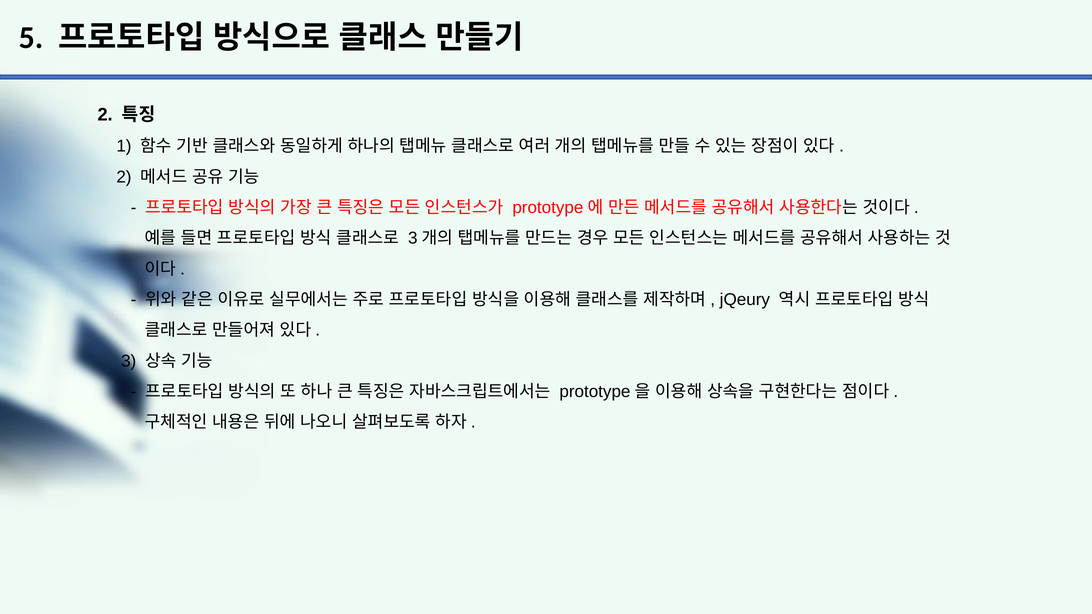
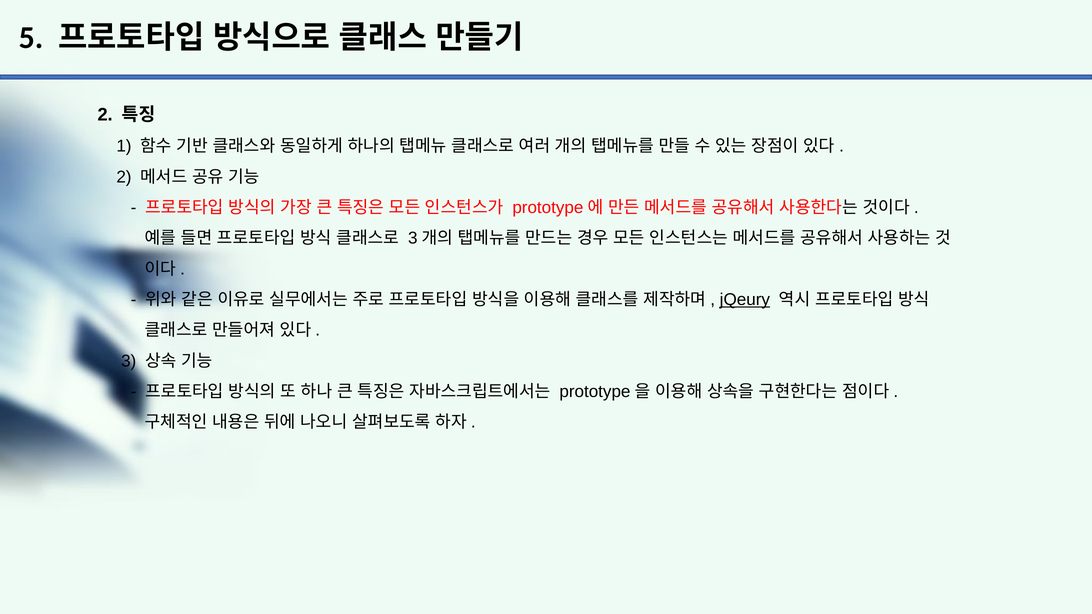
jQeury underline: none -> present
